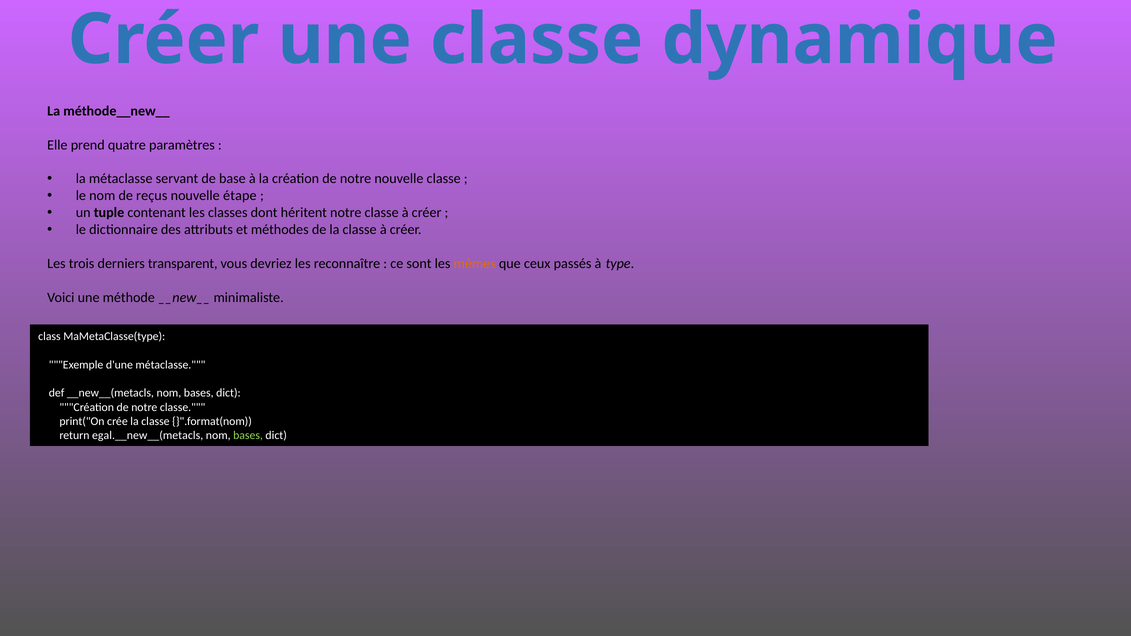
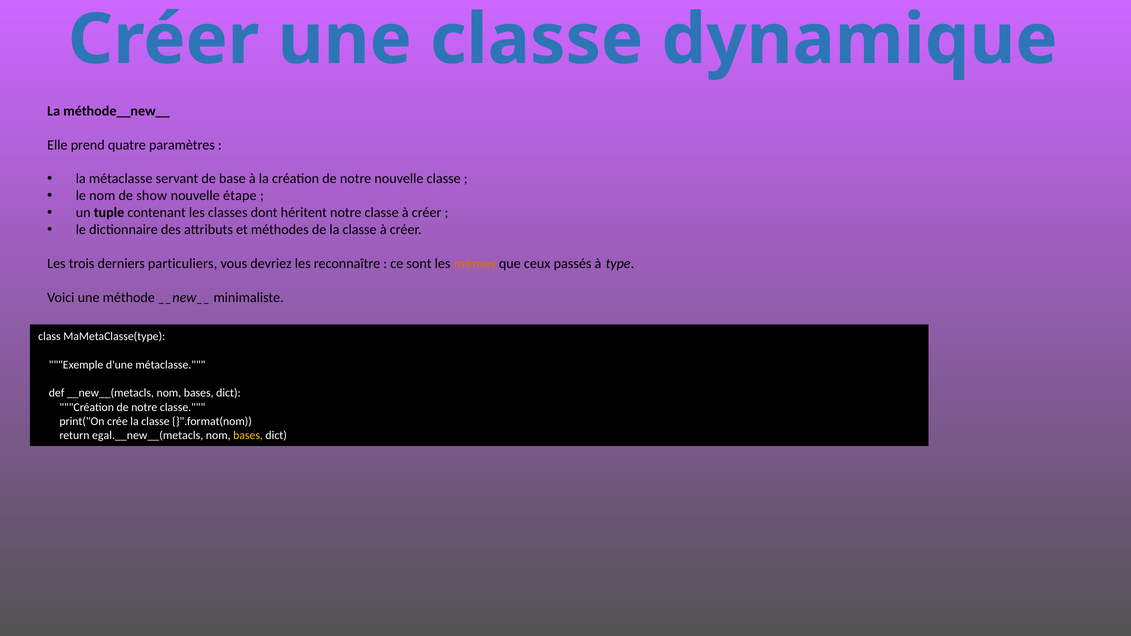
reçus: reçus -> show
transparent: transparent -> particuliers
bases at (248, 436) colour: light green -> yellow
